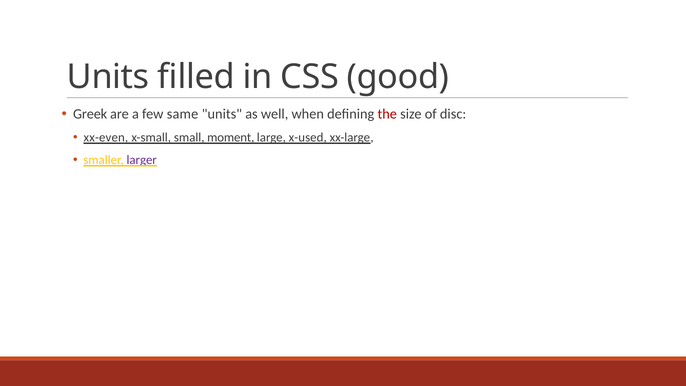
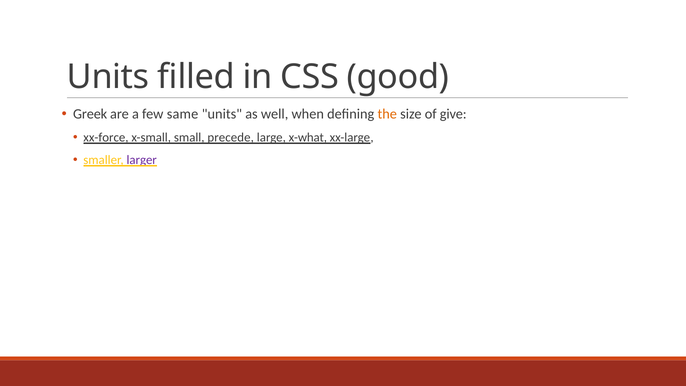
the colour: red -> orange
disc: disc -> give
xx-even: xx-even -> xx-force
moment: moment -> precede
x-used: x-used -> x-what
